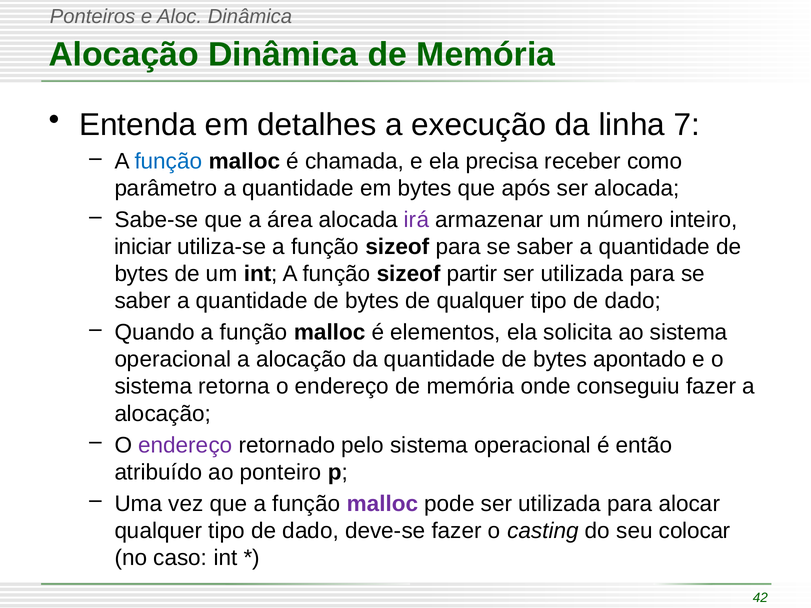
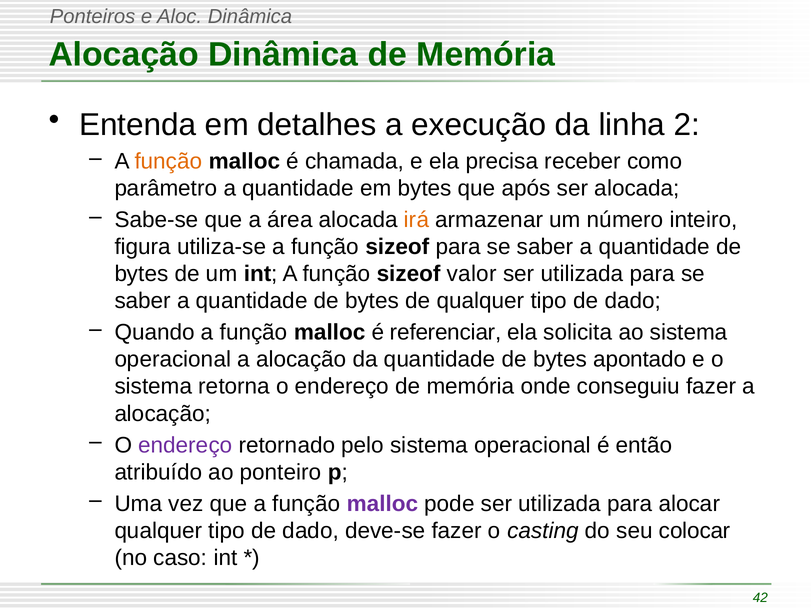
7: 7 -> 2
função at (168, 161) colour: blue -> orange
irá colour: purple -> orange
iniciar: iniciar -> figura
partir: partir -> valor
elementos: elementos -> referenciar
